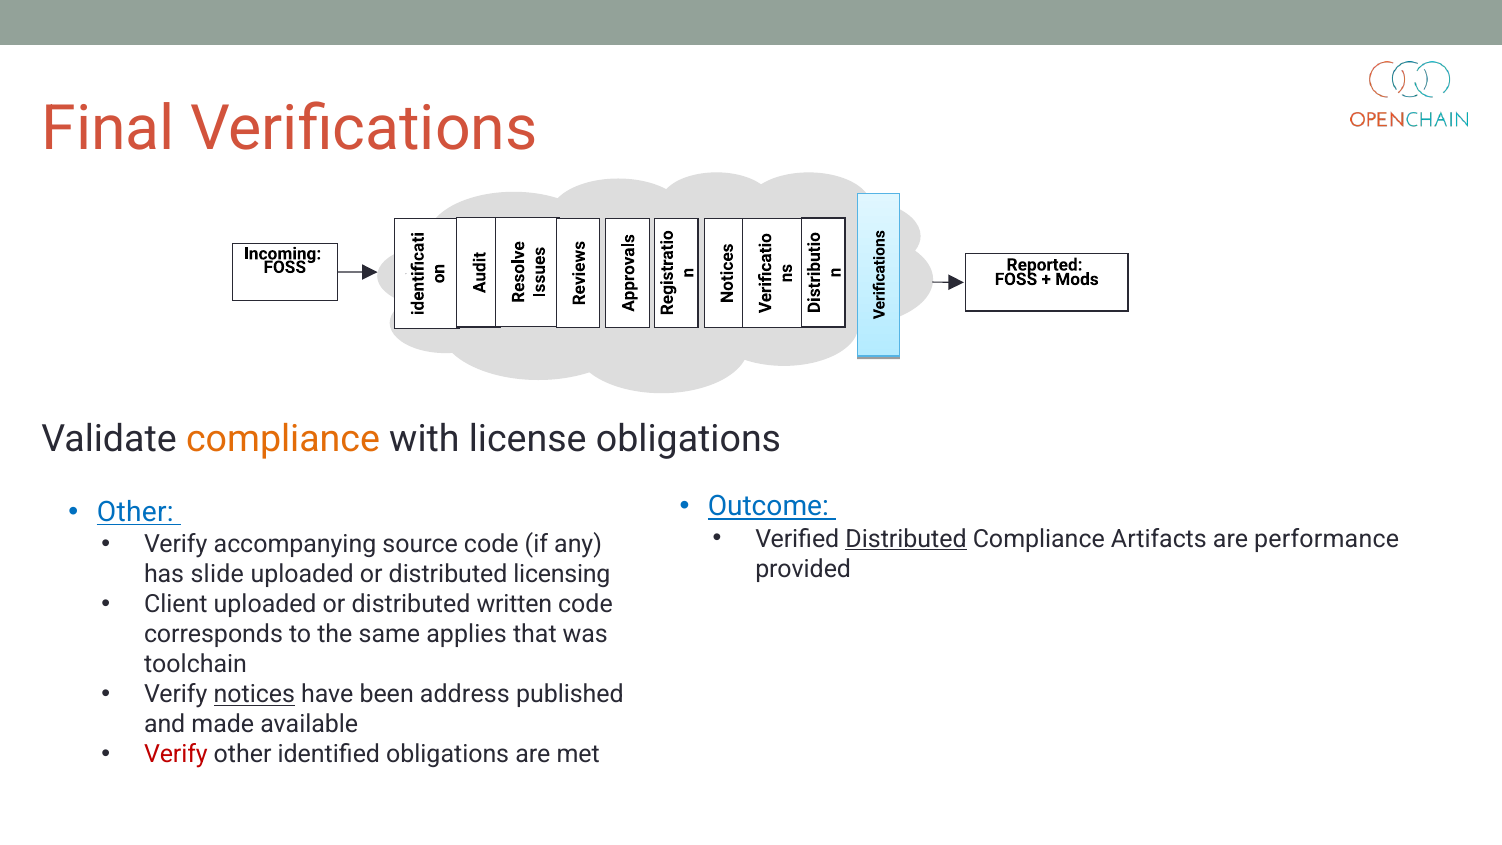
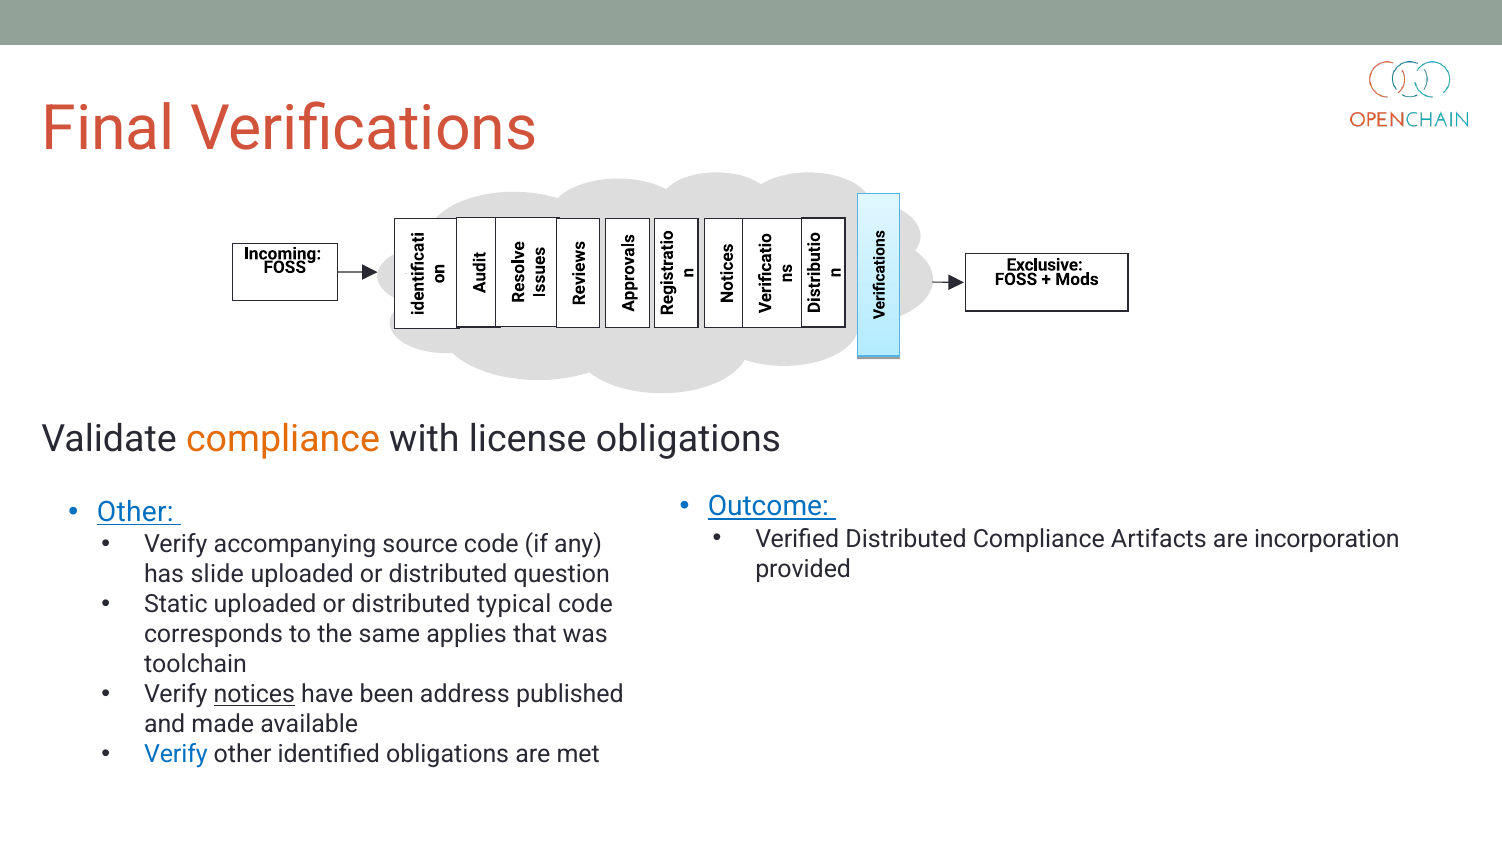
Reported: Reported -> Exclusive
Distributed at (906, 539) underline: present -> none
performance: performance -> incorporation
licensing: licensing -> question
Client: Client -> Static
written: written -> typical
Verify at (176, 755) colour: red -> blue
